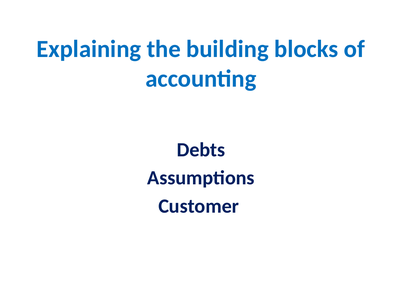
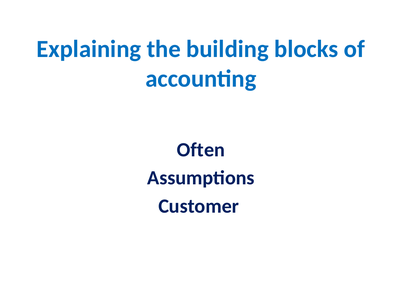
Debts: Debts -> Often
